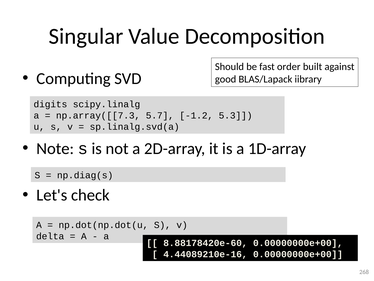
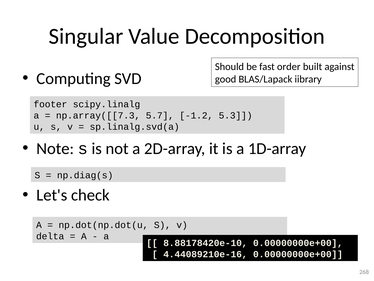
digits: digits -> footer
8.88178420e-60: 8.88178420e-60 -> 8.88178420e-10
